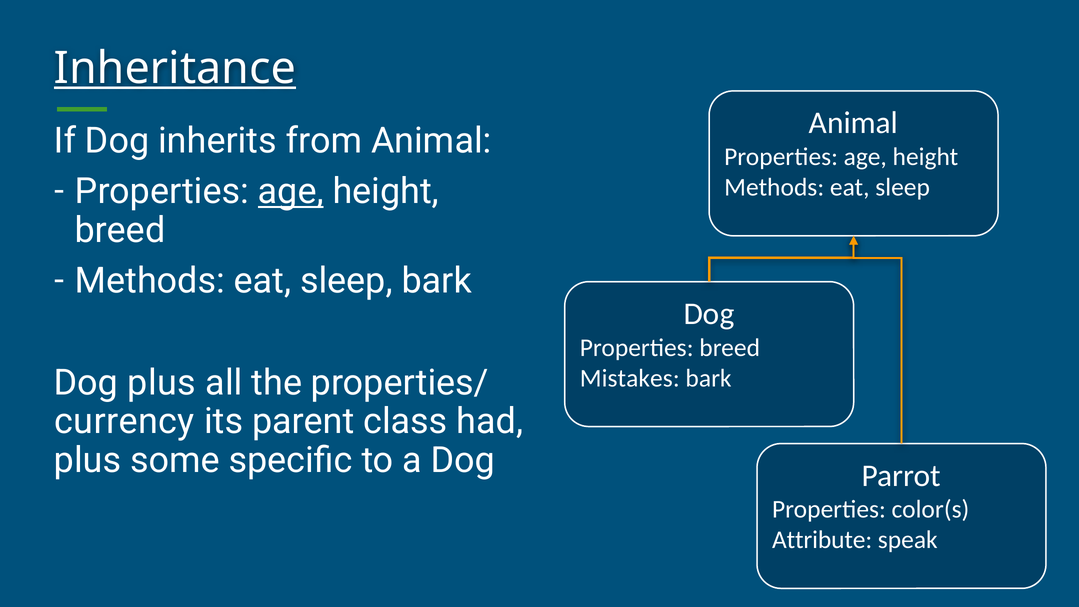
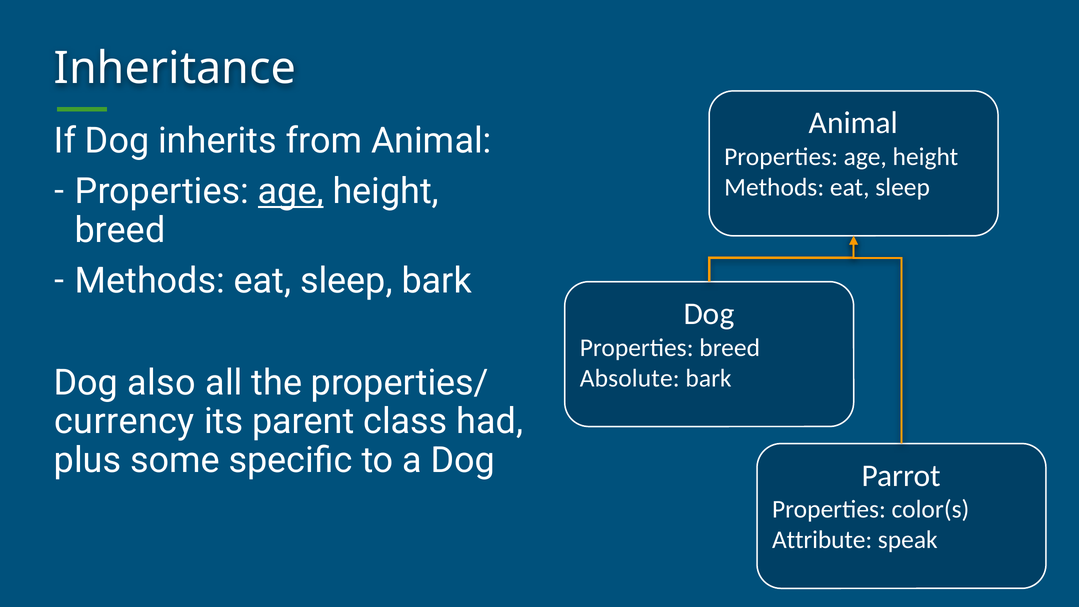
Inheritance underline: present -> none
Dog plus: plus -> also
Mistakes: Mistakes -> Absolute
